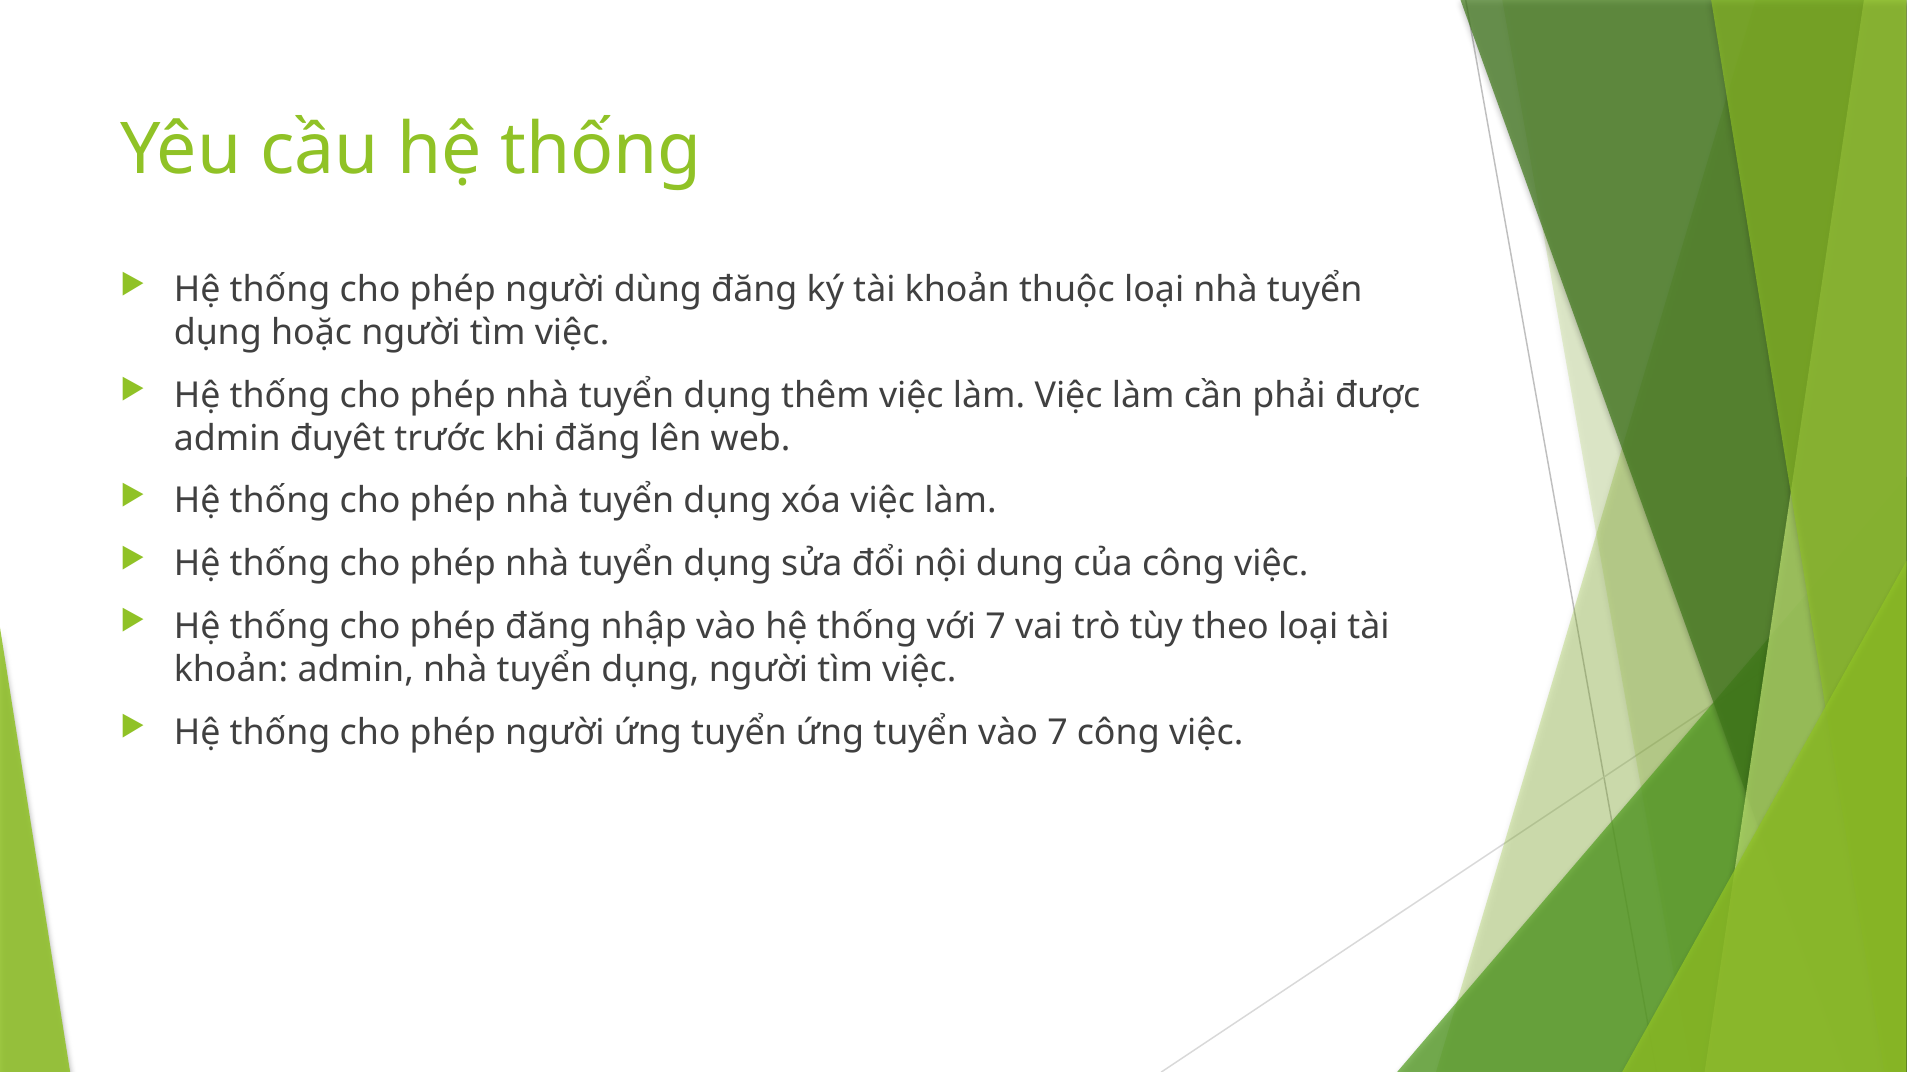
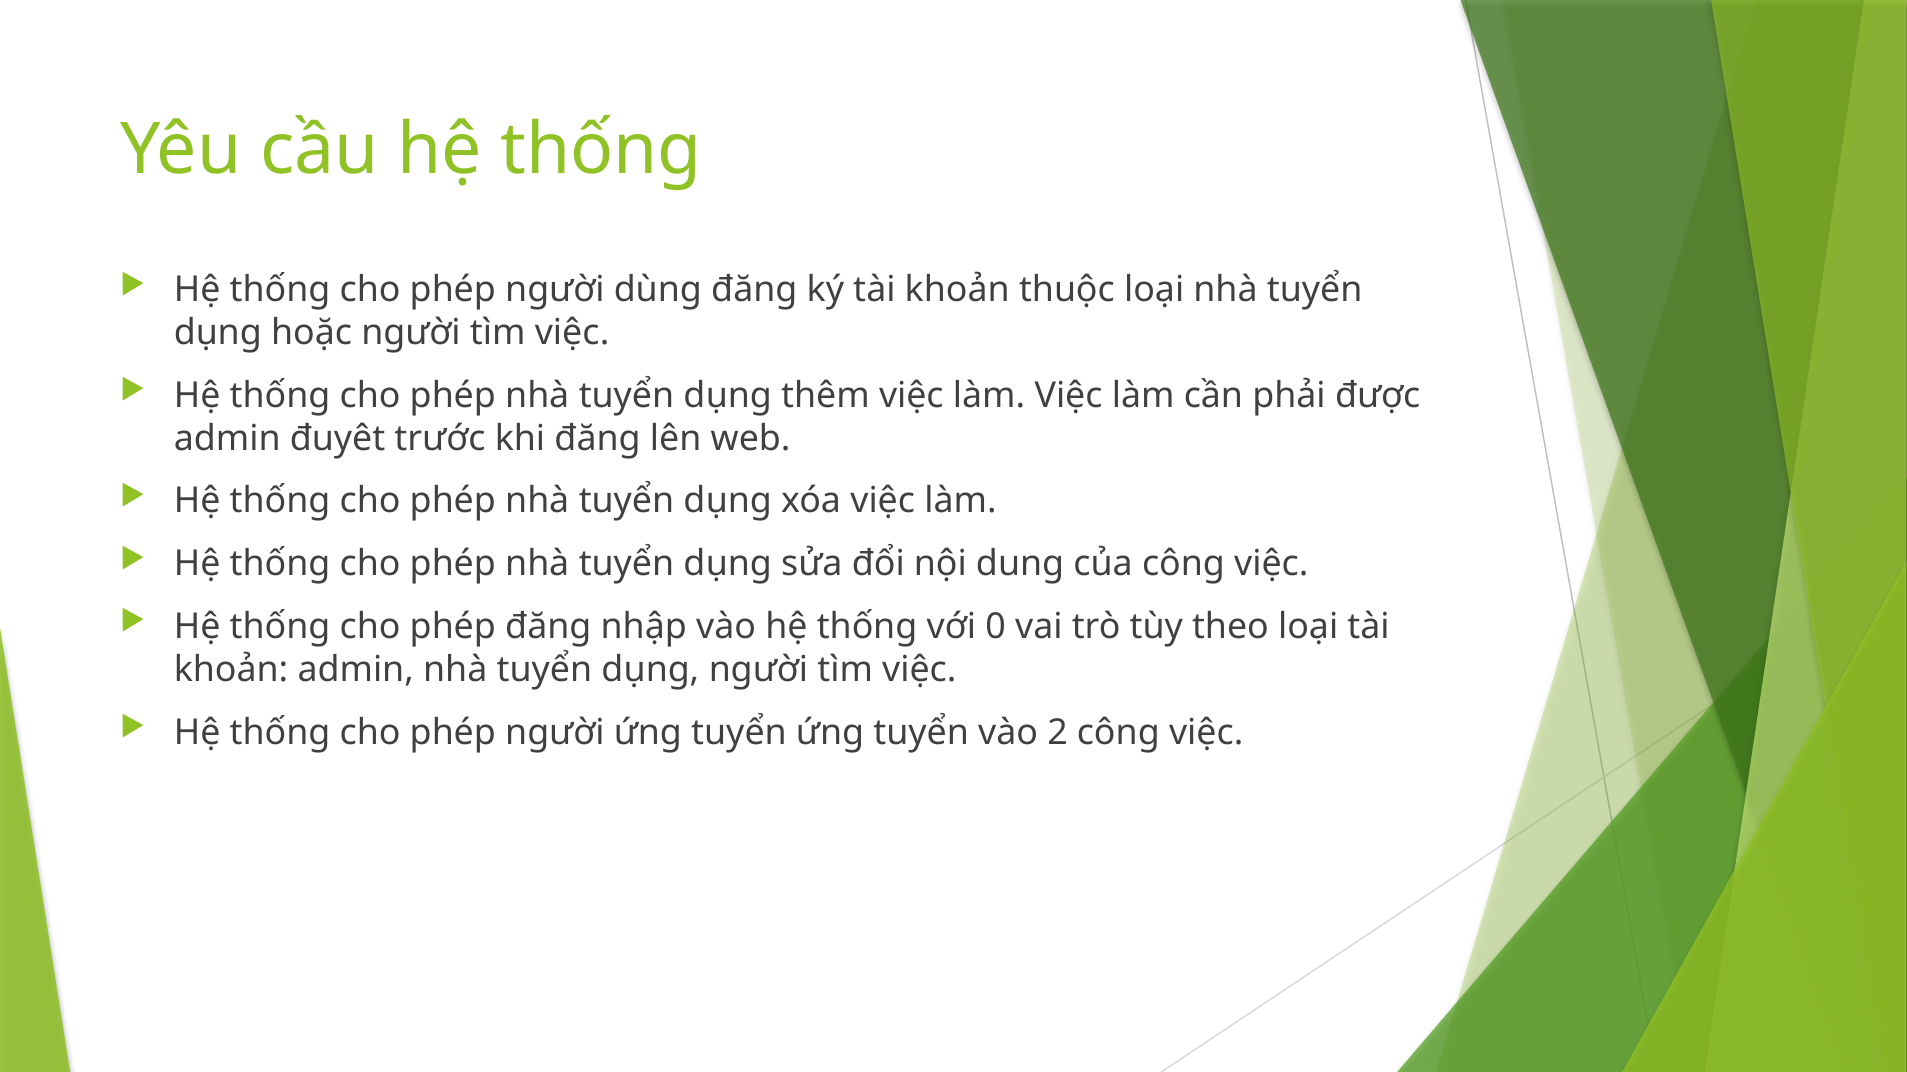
với 7: 7 -> 0
vào 7: 7 -> 2
